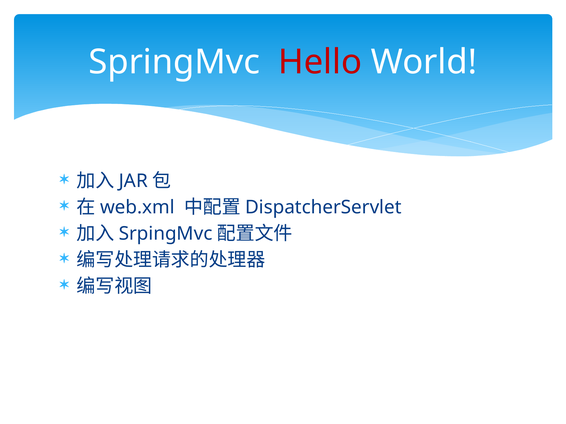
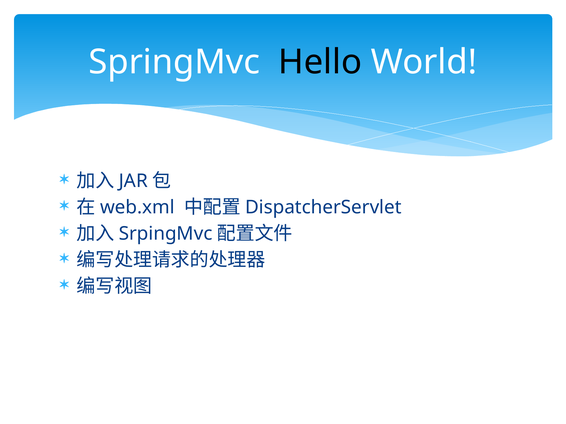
Hello colour: red -> black
